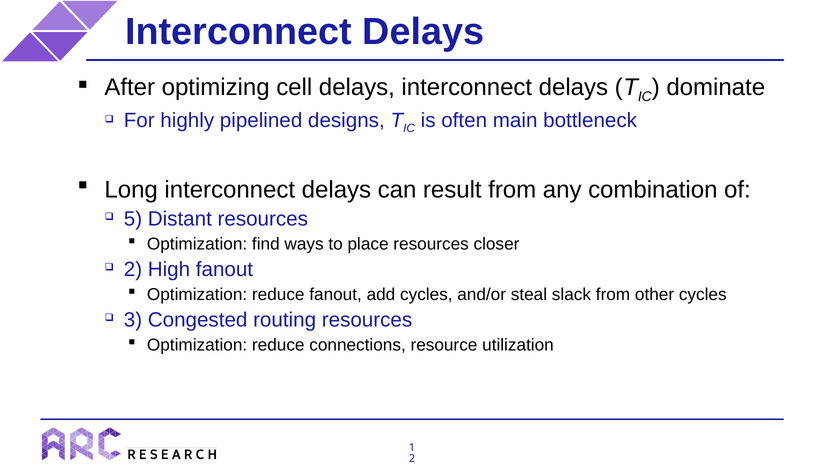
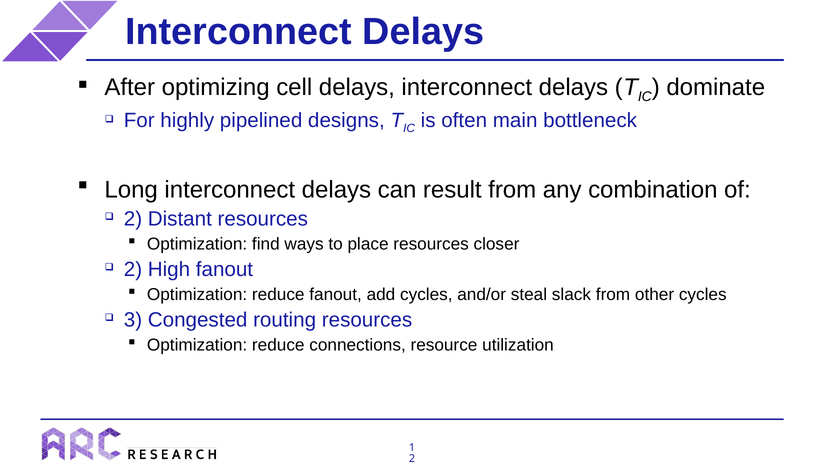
5 at (133, 219): 5 -> 2
